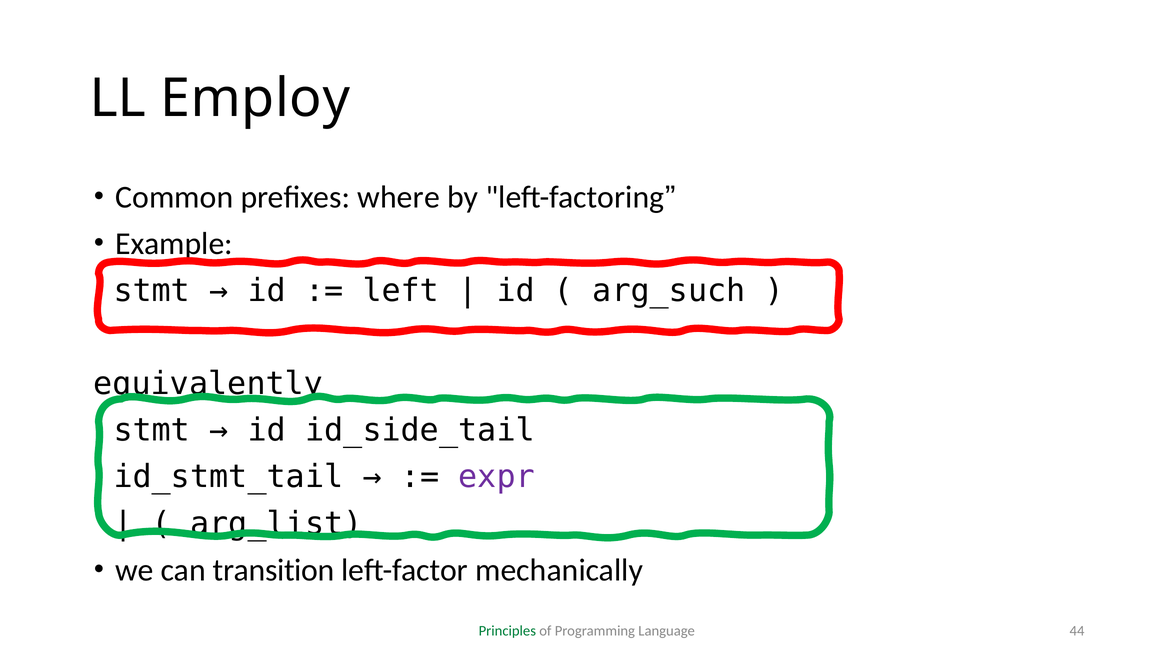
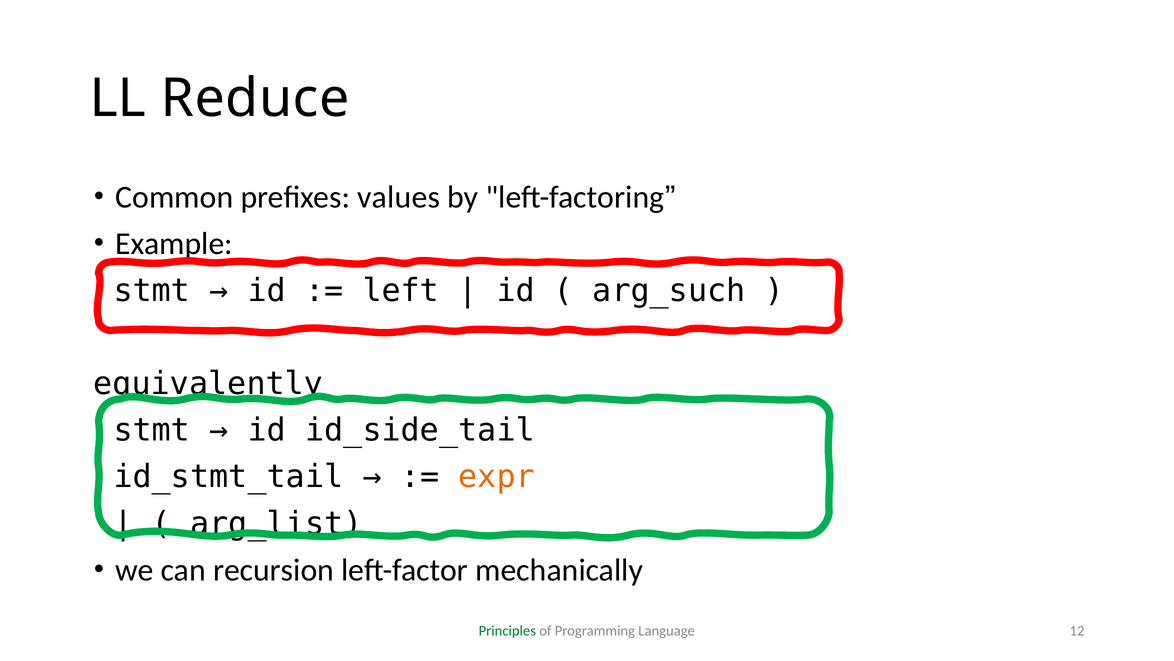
Employ: Employ -> Reduce
where: where -> values
expr colour: purple -> orange
transition: transition -> recursion
44: 44 -> 12
